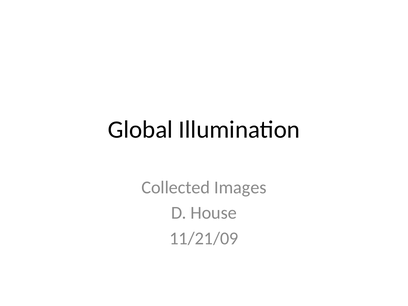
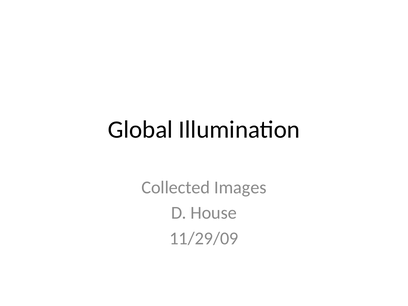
11/21/09: 11/21/09 -> 11/29/09
